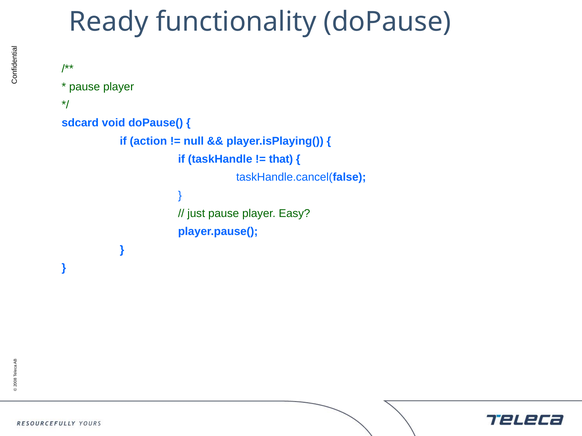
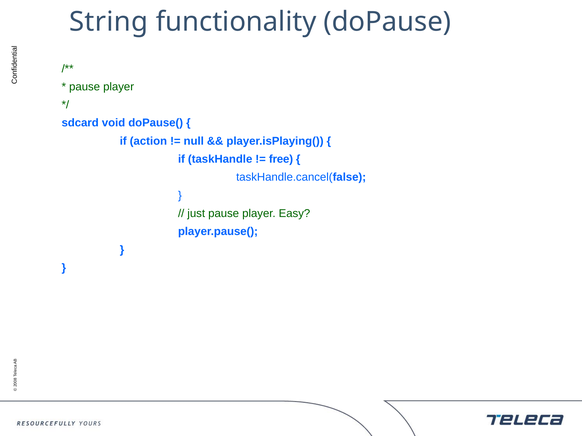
Ready: Ready -> String
that: that -> free
